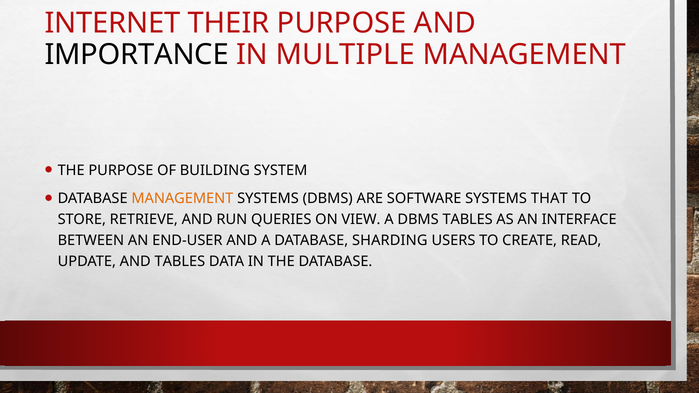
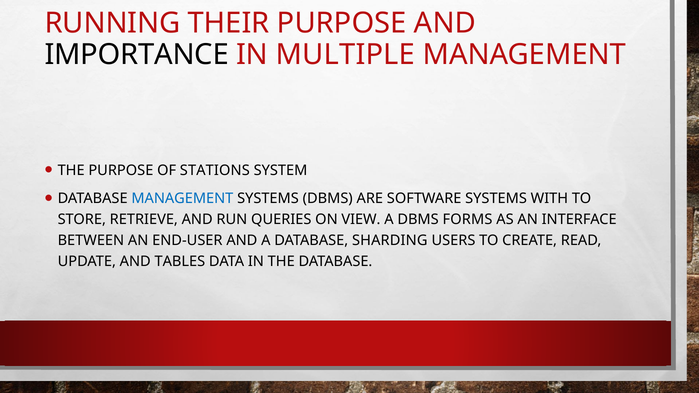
INTERNET: INTERNET -> RUNNING
BUILDING: BUILDING -> STATIONS
MANAGEMENT at (182, 199) colour: orange -> blue
THAT: THAT -> WITH
DBMS TABLES: TABLES -> FORMS
